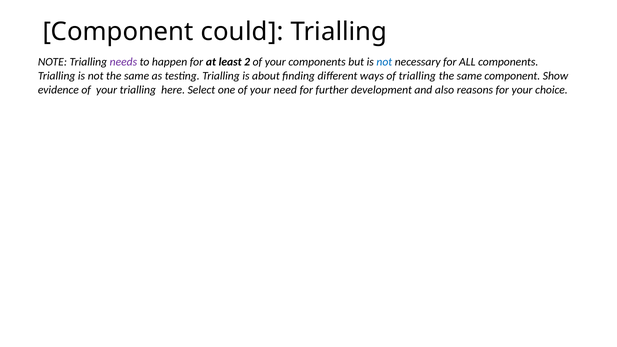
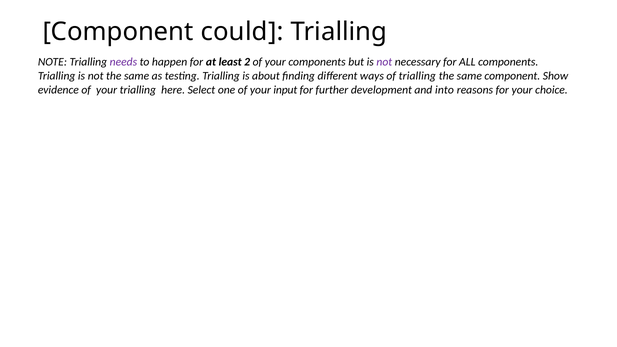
not at (384, 62) colour: blue -> purple
need: need -> input
also: also -> into
